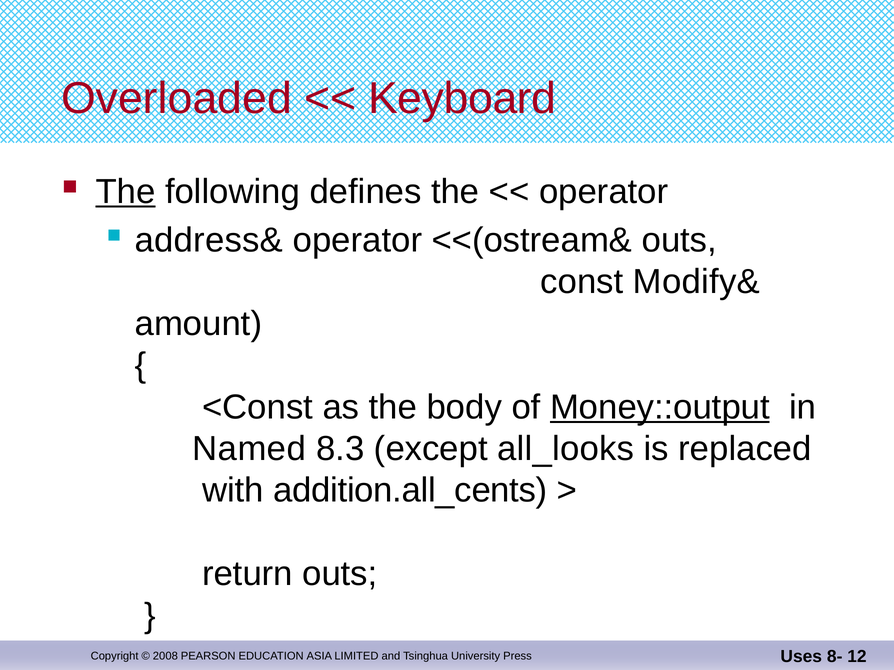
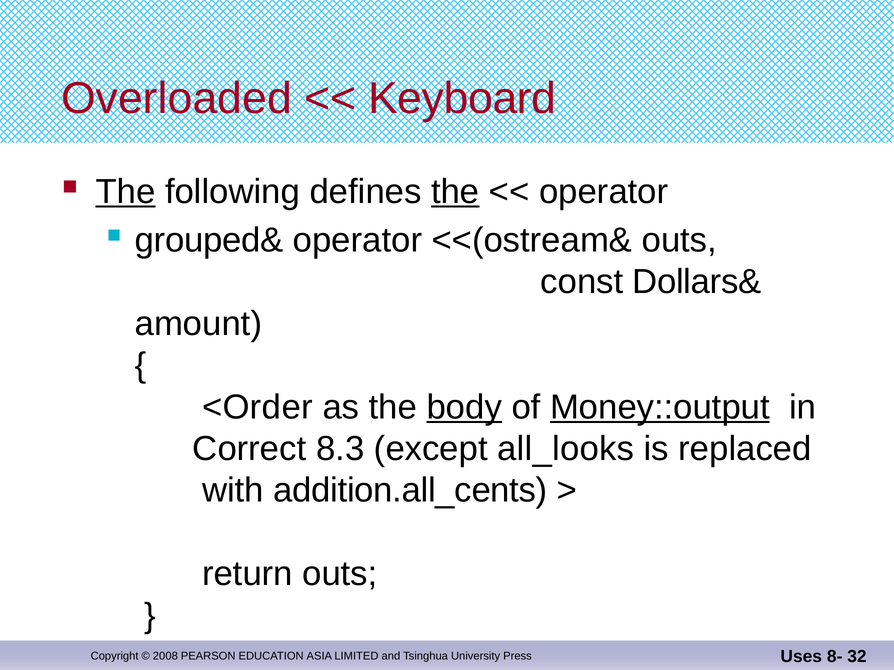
the at (455, 192) underline: none -> present
address&: address& -> grouped&
Modify&: Modify& -> Dollars&
<Const: <Const -> <Order
body underline: none -> present
Named: Named -> Correct
12: 12 -> 32
